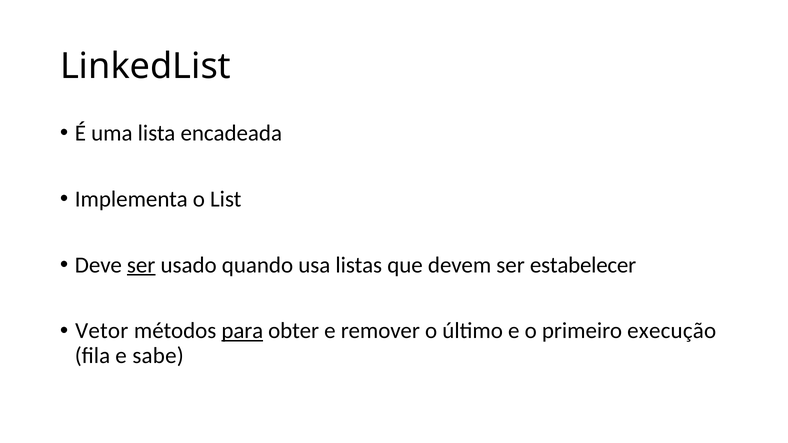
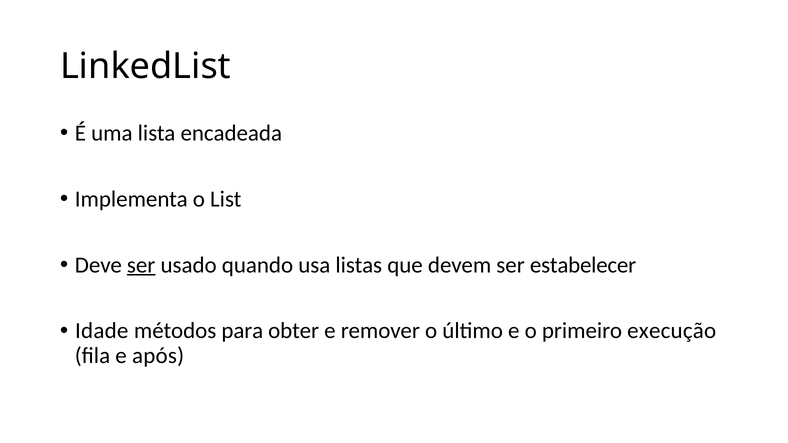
Vetor: Vetor -> Idade
para underline: present -> none
sabe: sabe -> após
